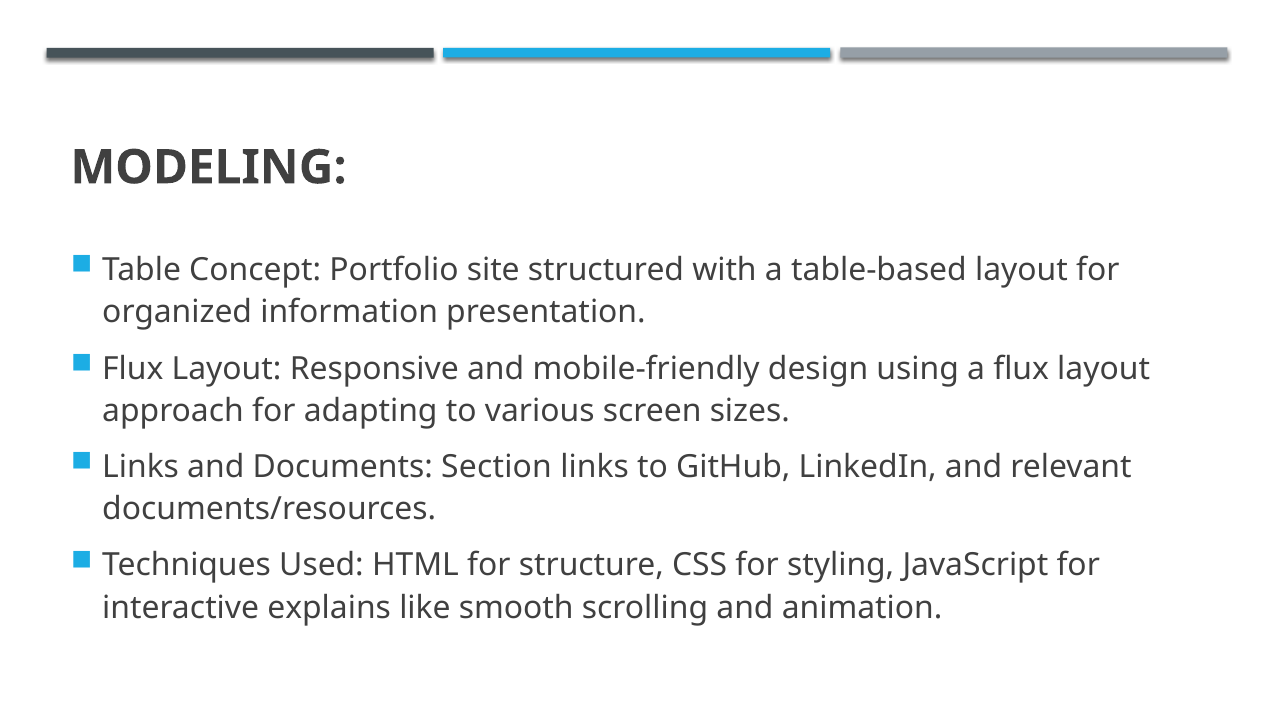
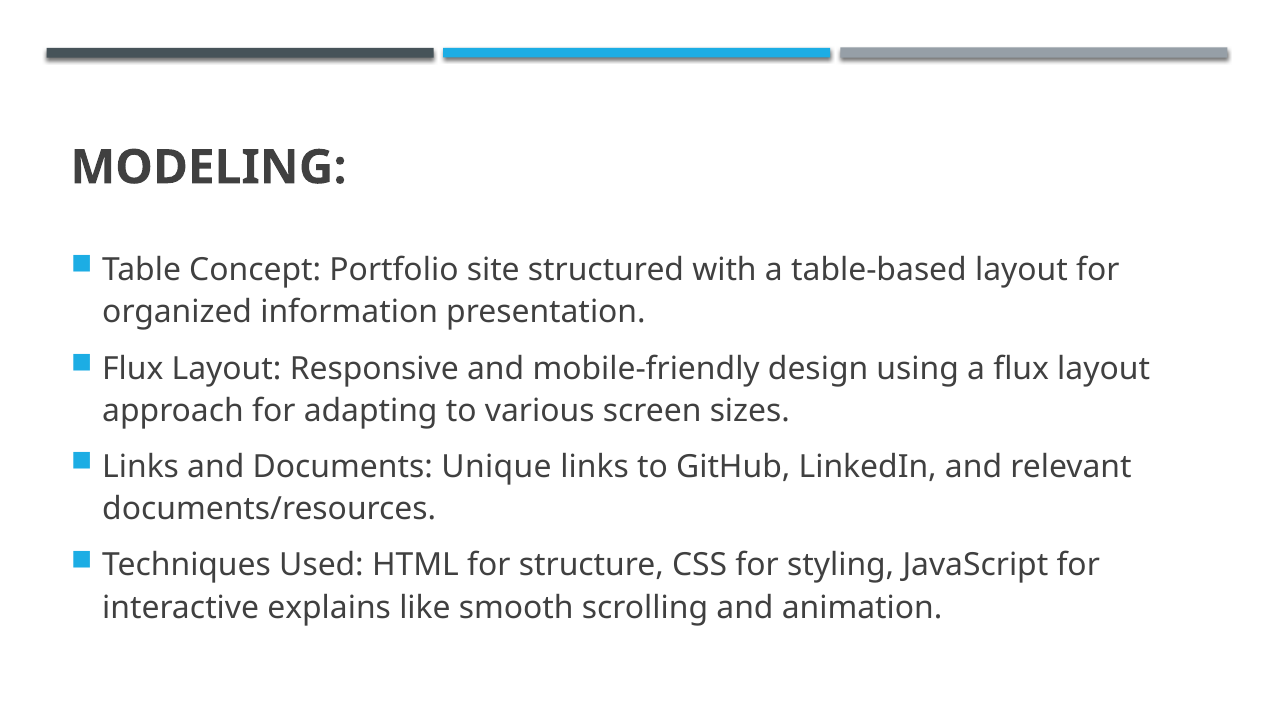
Section: Section -> Unique
